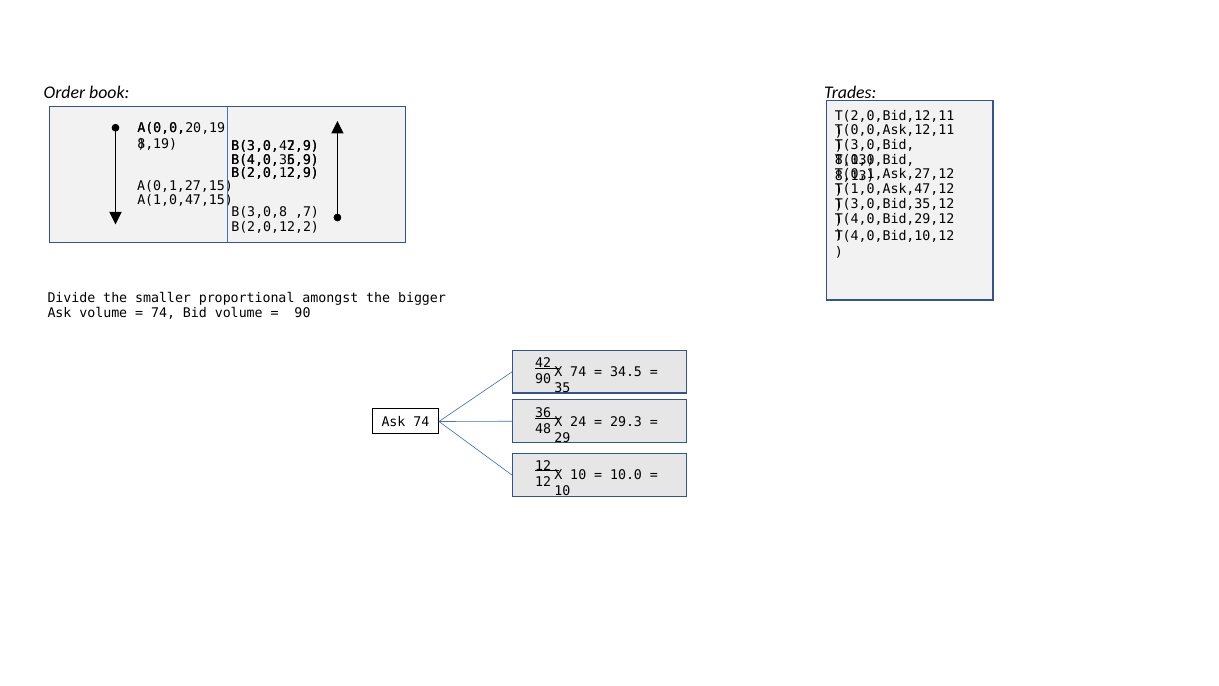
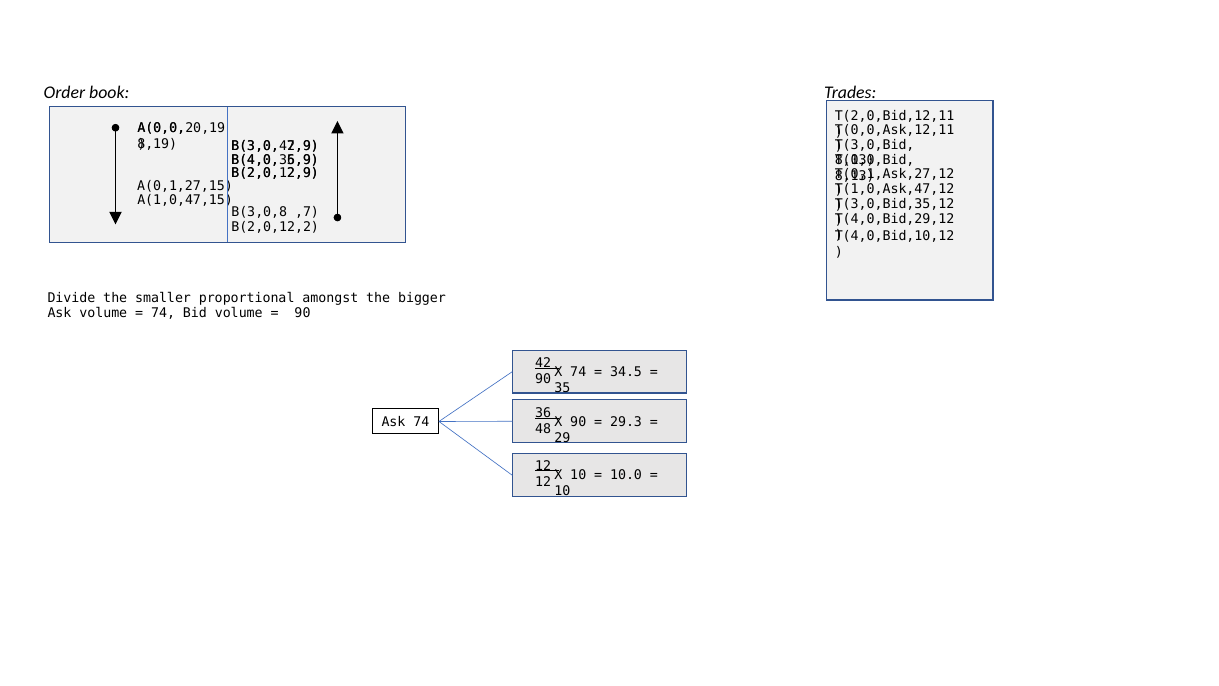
X 24: 24 -> 90
